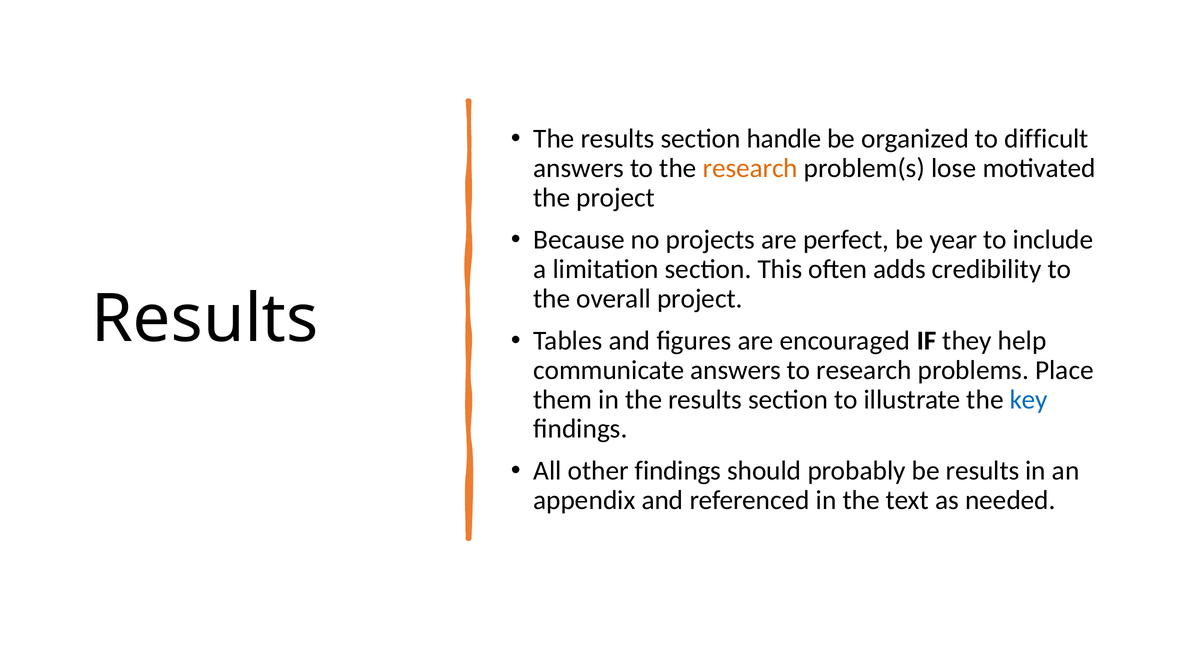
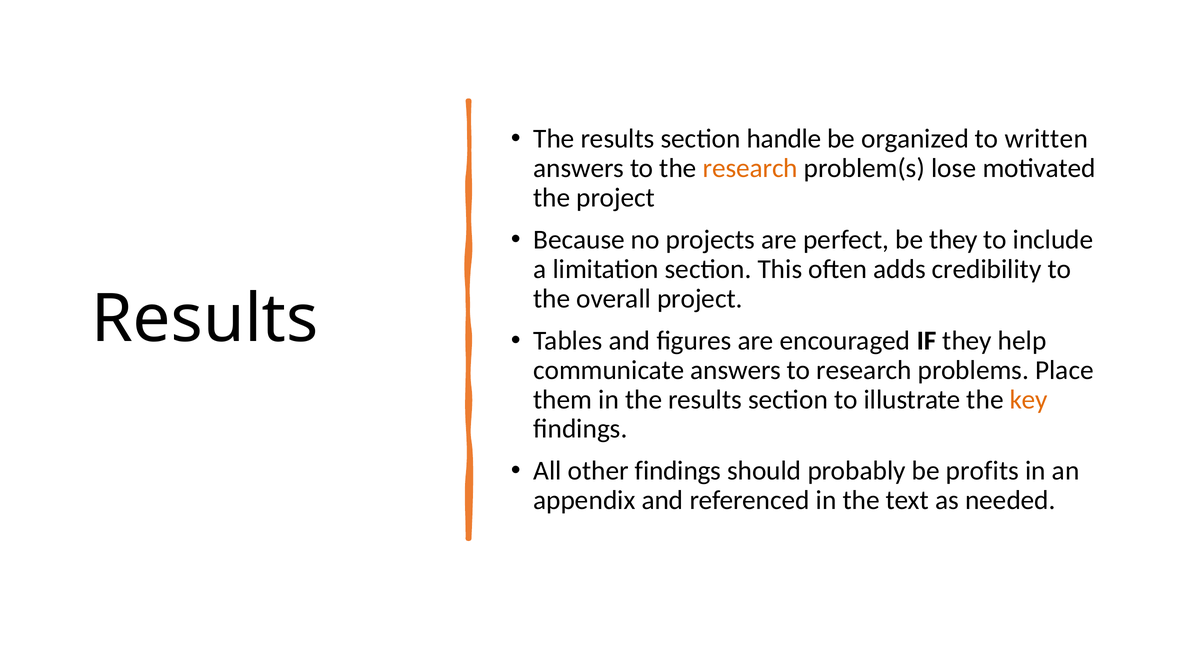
difficult: difficult -> written
be year: year -> they
key colour: blue -> orange
be results: results -> profits
